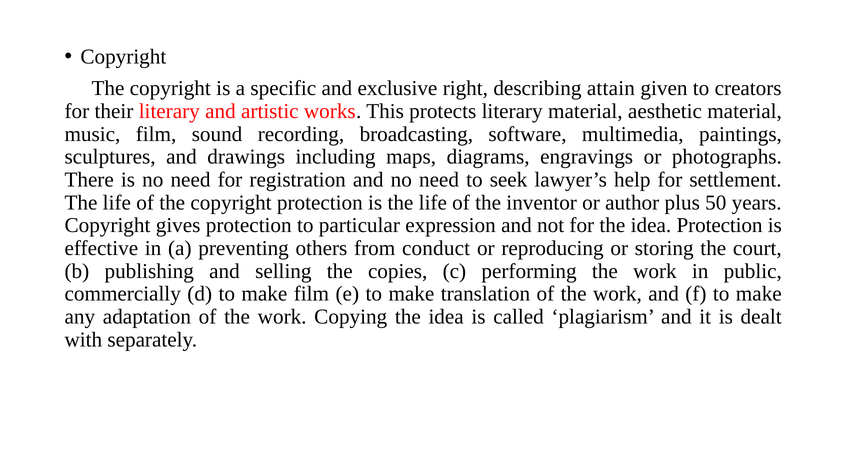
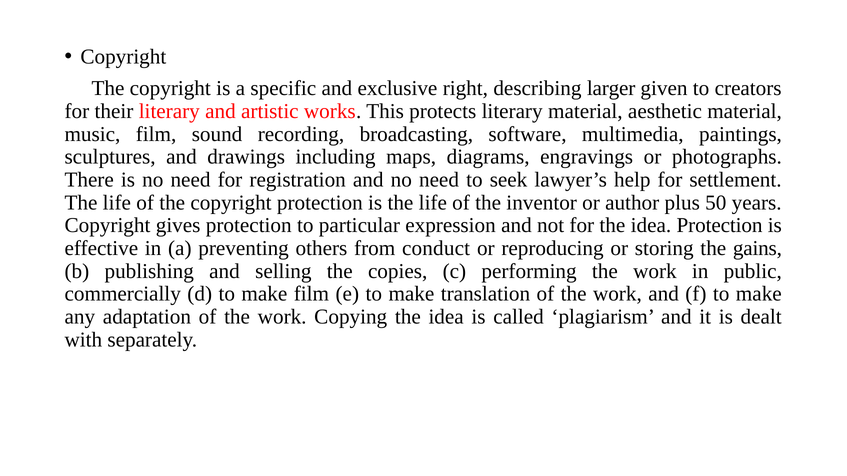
attain: attain -> larger
court: court -> gains
